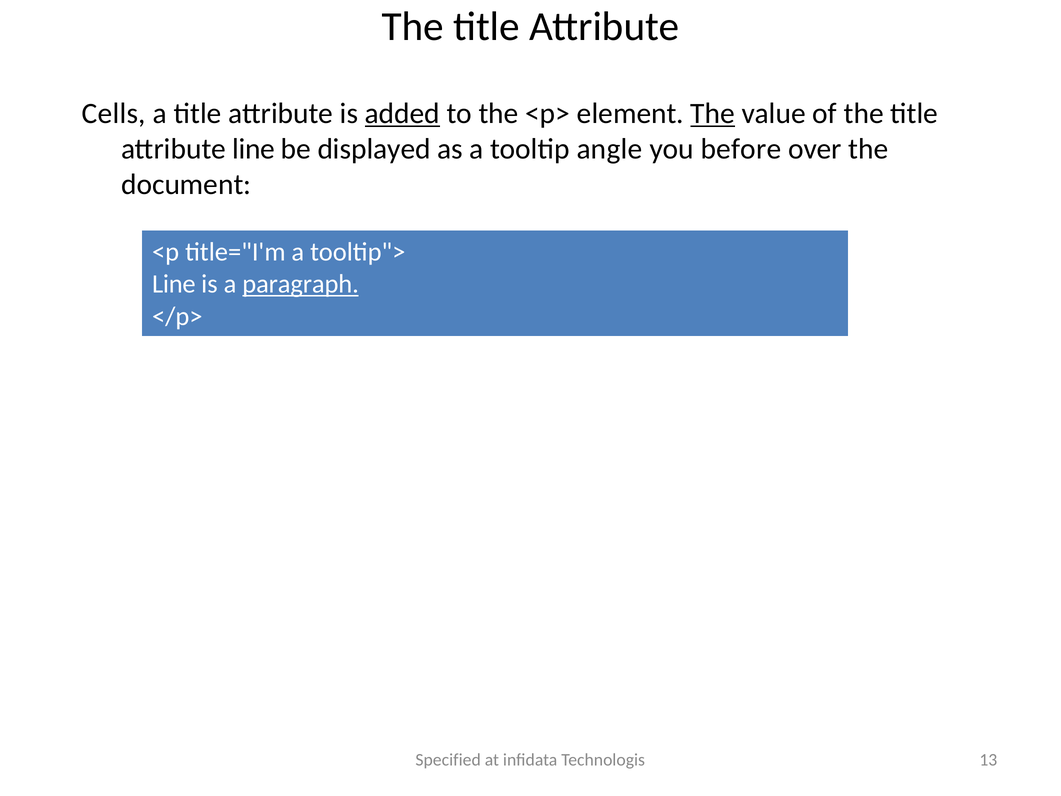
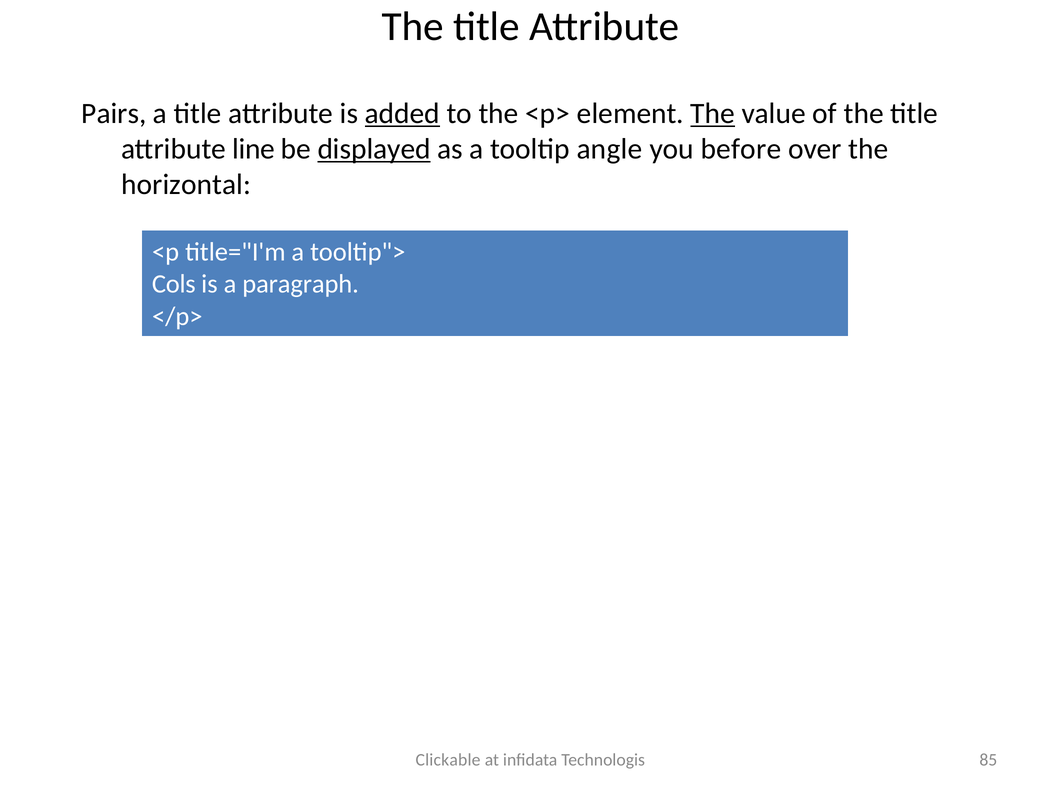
Cells: Cells -> Pairs
displayed underline: none -> present
document: document -> horizontal
Line at (174, 284): Line -> Cols
paragraph underline: present -> none
Specified: Specified -> Clickable
13: 13 -> 85
